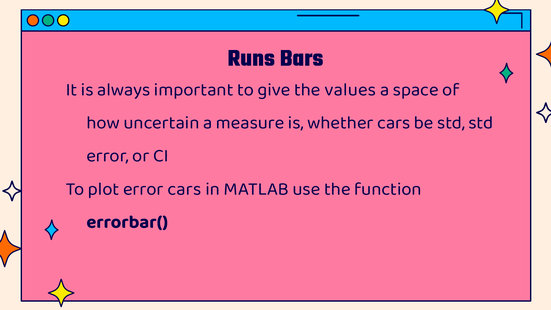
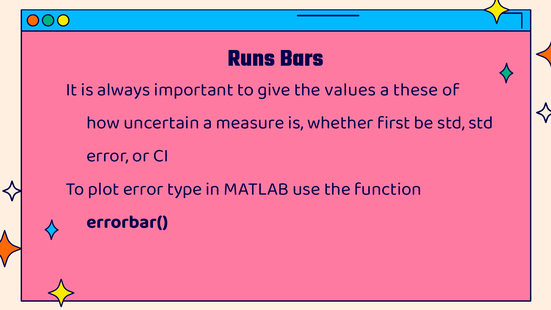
space: space -> these
whether cars: cars -> first
error cars: cars -> type
